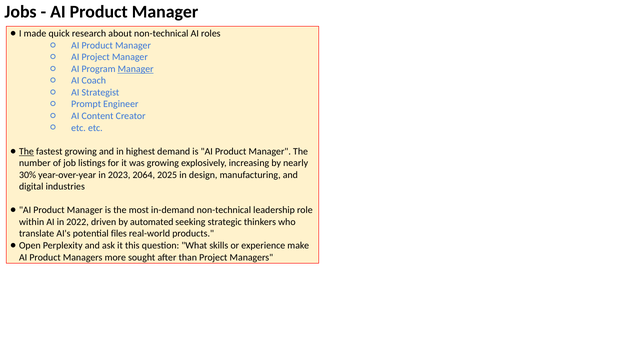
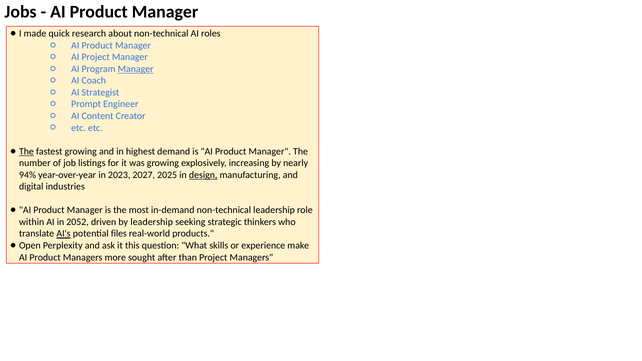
30%: 30% -> 94%
2064: 2064 -> 2027
design underline: none -> present
2022: 2022 -> 2052
by automated: automated -> leadership
AI's underline: none -> present
